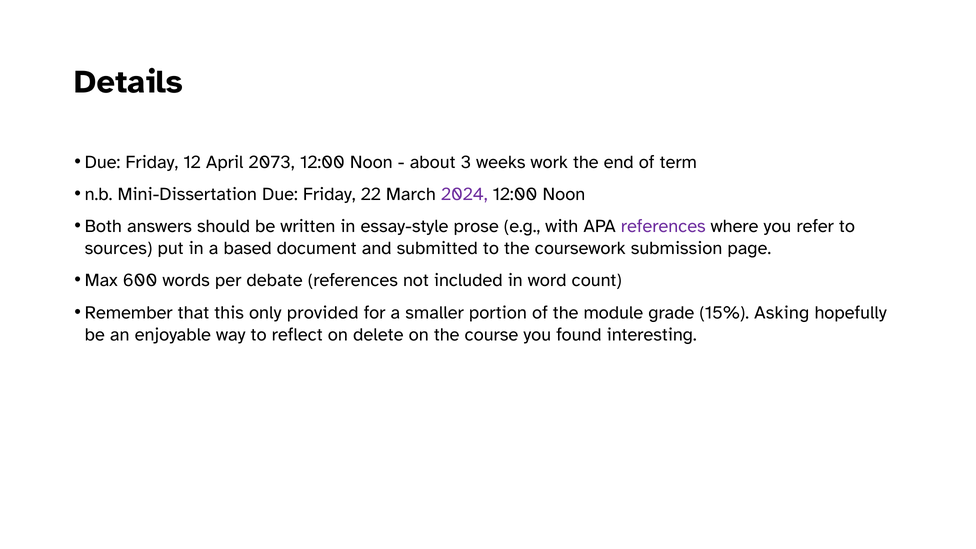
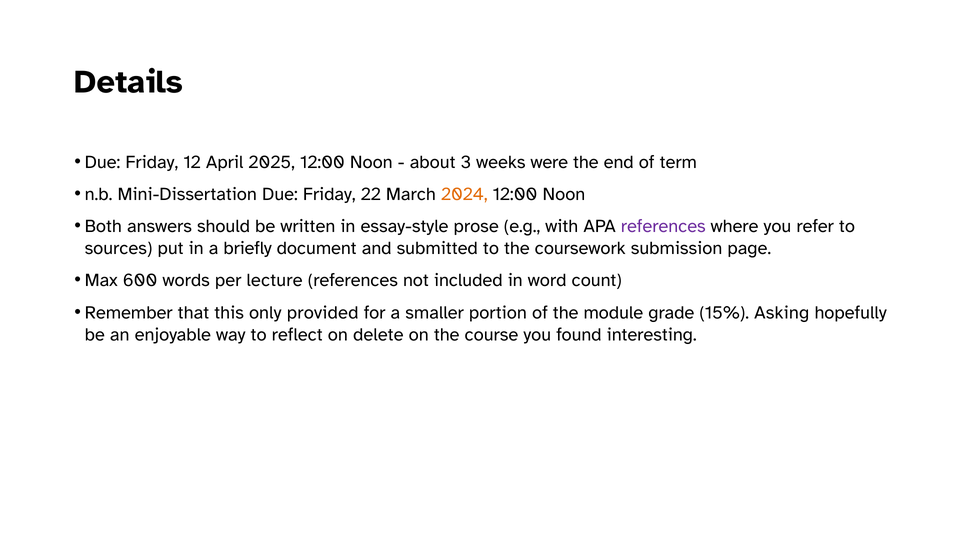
2073: 2073 -> 2025
work: work -> were
2024 colour: purple -> orange
based: based -> briefly
debate: debate -> lecture
